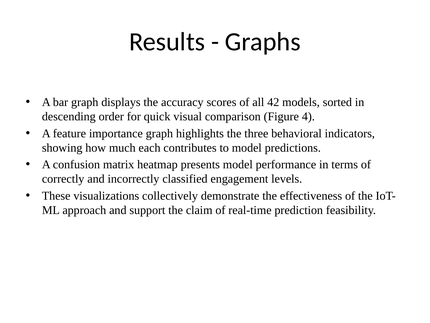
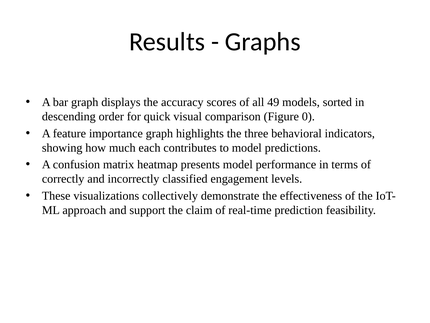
42: 42 -> 49
4: 4 -> 0
